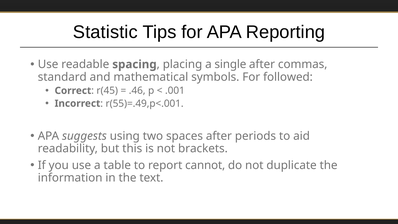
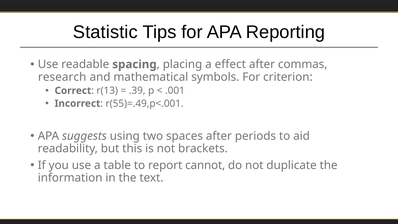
single: single -> effect
standard: standard -> research
followed: followed -> criterion
r(45: r(45 -> r(13
.46: .46 -> .39
